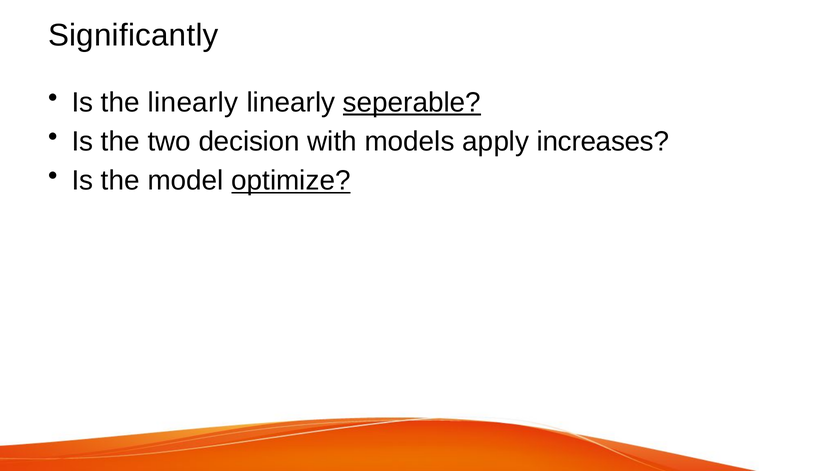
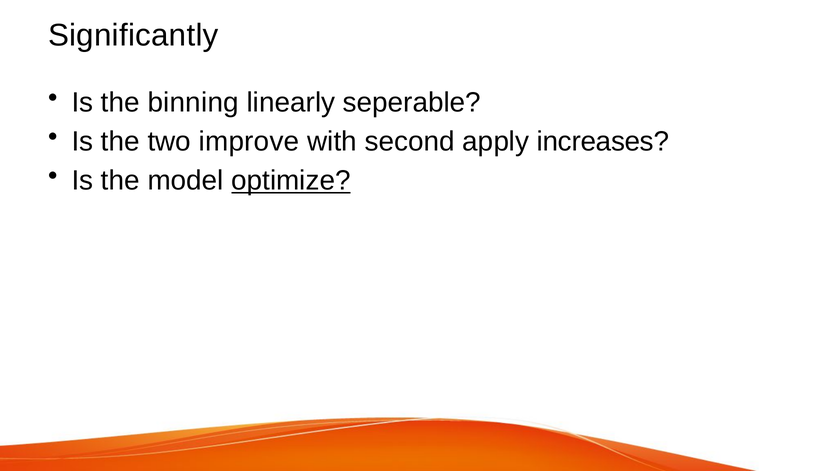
the linearly: linearly -> binning
seperable underline: present -> none
decision: decision -> improve
models: models -> second
